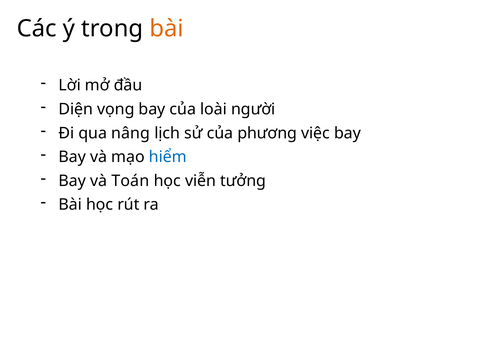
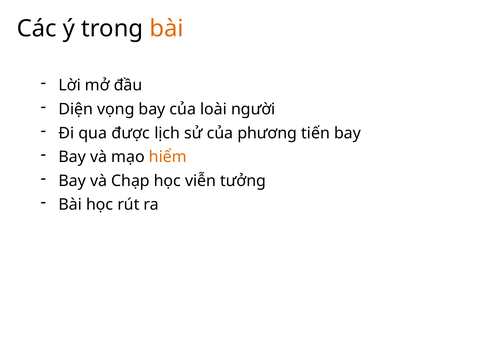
nâng: nâng -> được
việc: việc -> tiến
hiểm colour: blue -> orange
Toán: Toán -> Chạp
